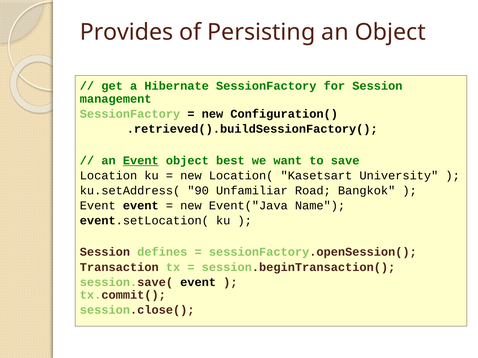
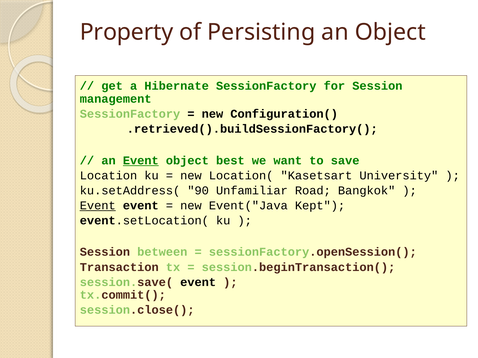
Provides: Provides -> Property
Event at (98, 206) underline: none -> present
Name: Name -> Kept
defines: defines -> between
